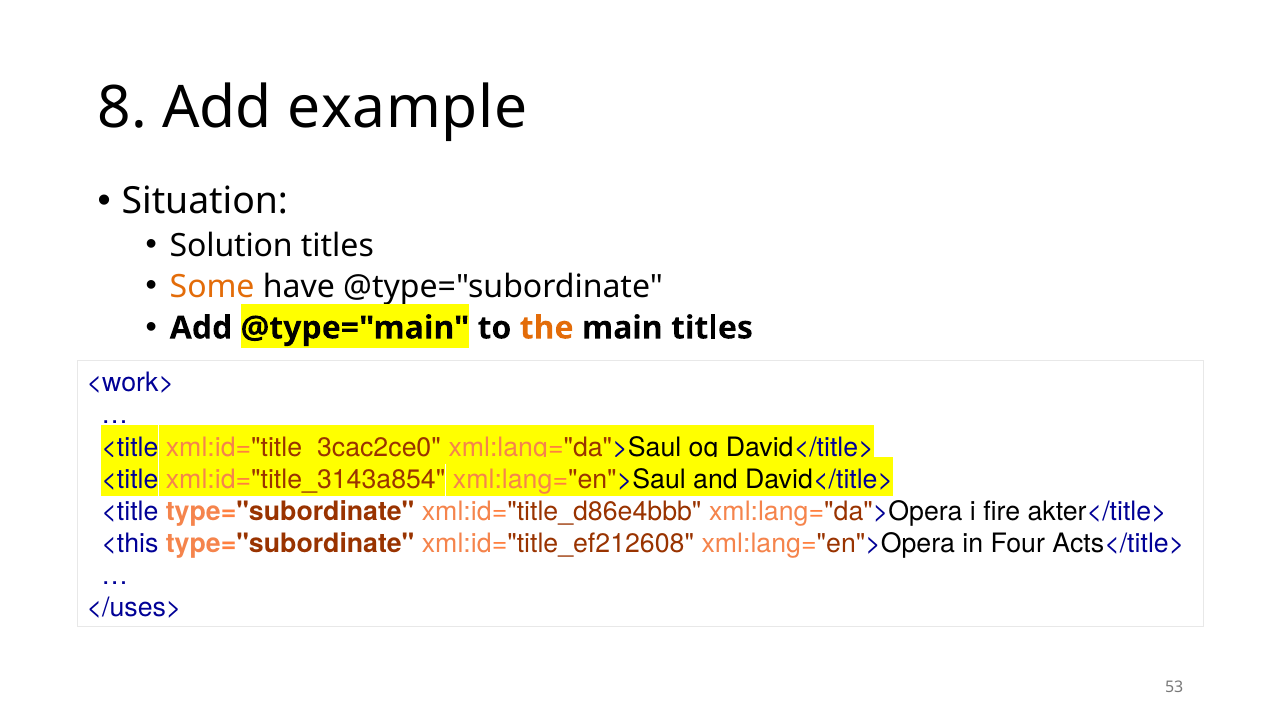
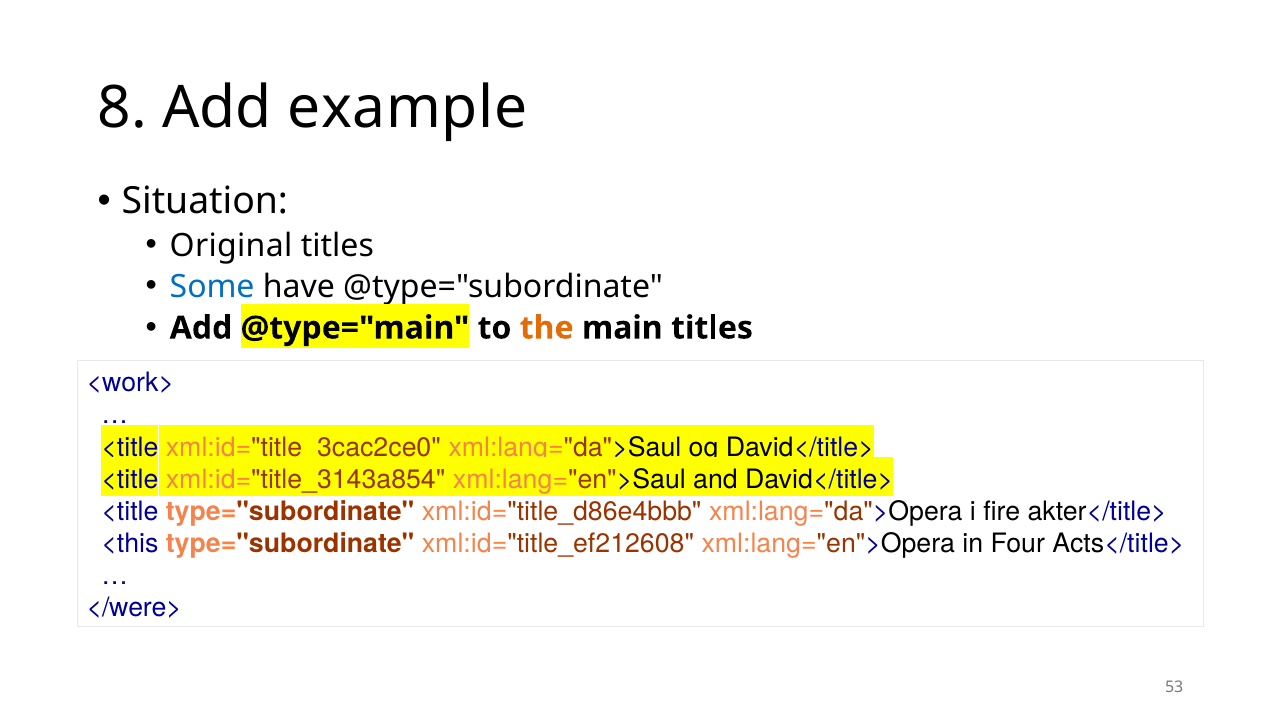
Solution: Solution -> Original
Some colour: orange -> blue
</uses>: </uses> -> </were>
